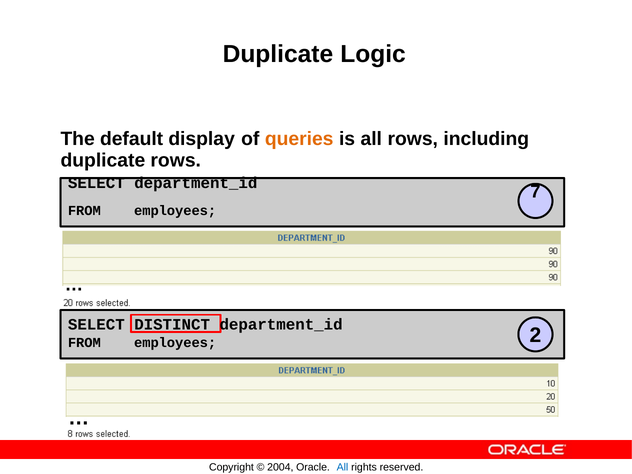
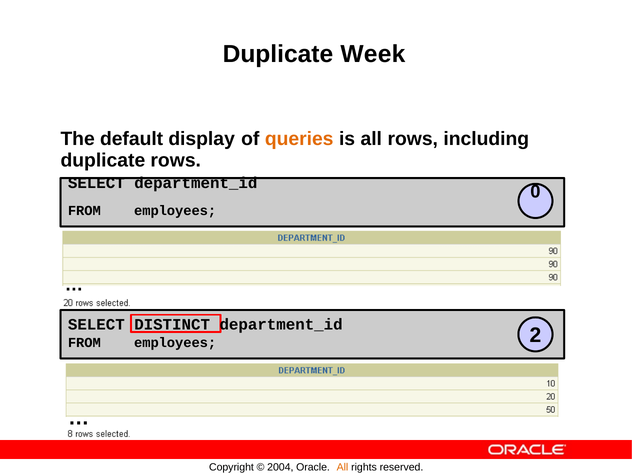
Logic: Logic -> Week
7: 7 -> 0
All at (342, 467) colour: blue -> orange
